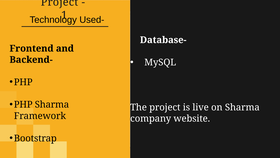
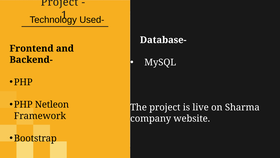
PHP Sharma: Sharma -> Netleon
